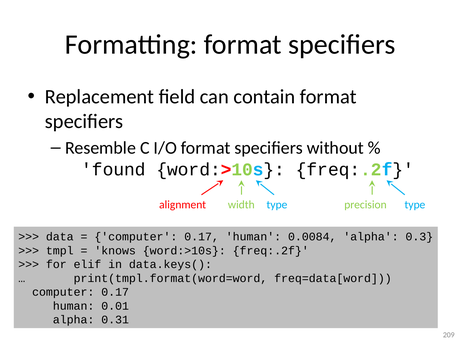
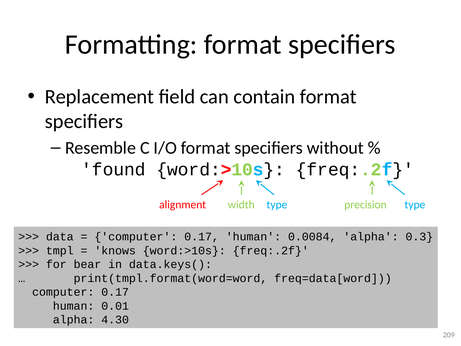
elif: elif -> bear
0.31: 0.31 -> 4.30
